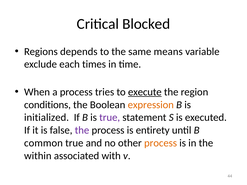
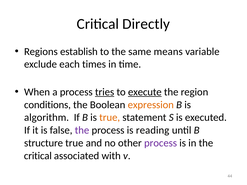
Blocked: Blocked -> Directly
depends: depends -> establish
tries underline: none -> present
initialized: initialized -> algorithm
true at (110, 118) colour: purple -> orange
entirety: entirety -> reading
common: common -> structure
process at (161, 143) colour: orange -> purple
within at (38, 156): within -> critical
